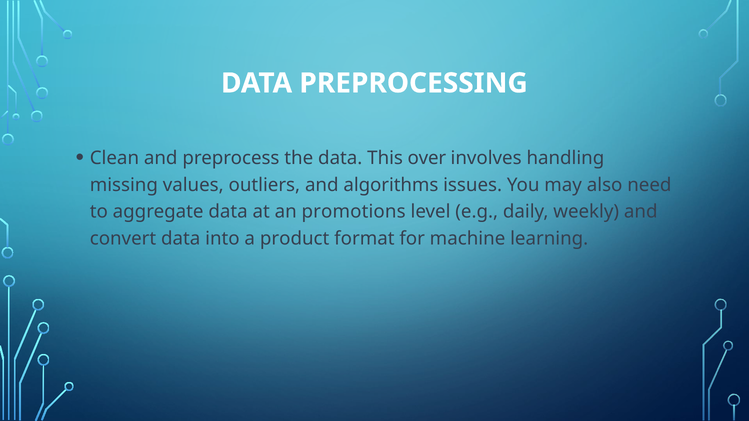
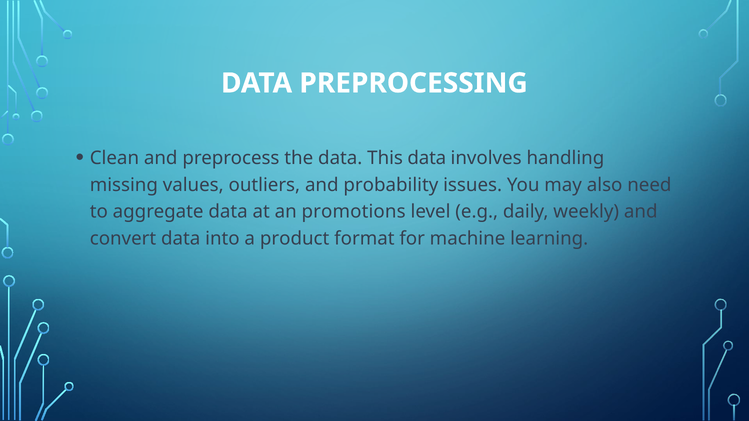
This over: over -> data
algorithms: algorithms -> probability
